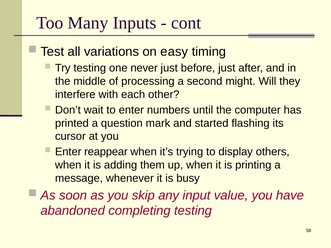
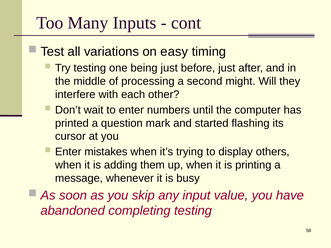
never: never -> being
reappear: reappear -> mistakes
